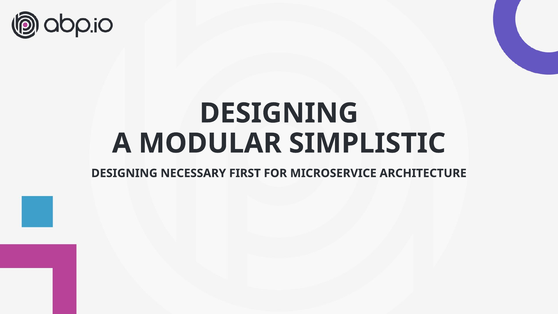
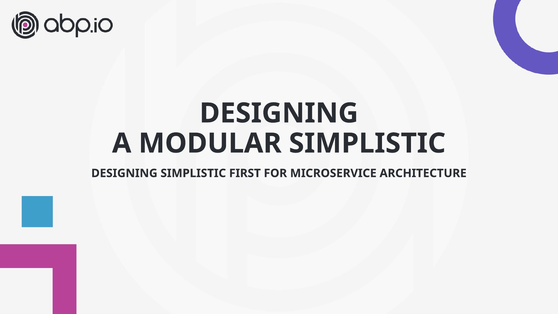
DESIGNING NECESSARY: NECESSARY -> SIMPLISTIC
